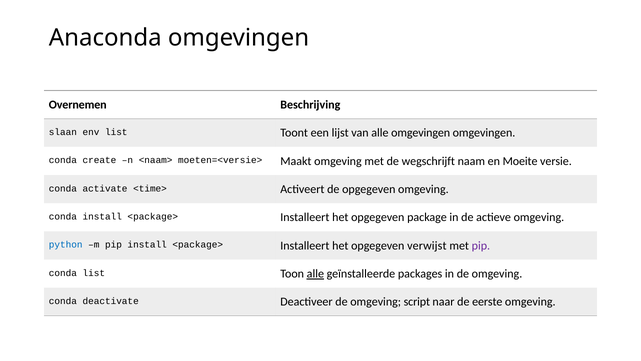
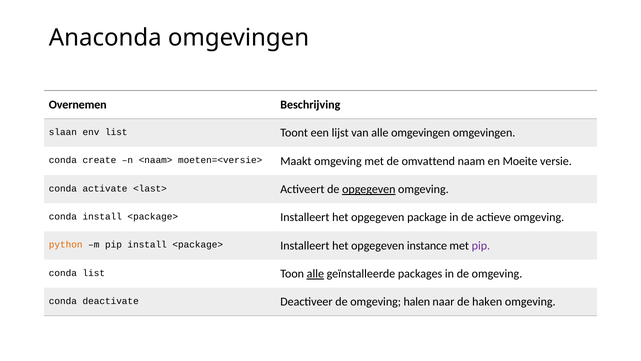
wegschrijft: wegschrijft -> omvattend
<time>: <time> -> <last>
opgegeven at (369, 189) underline: none -> present
python colour: blue -> orange
verwijst: verwijst -> instance
script: script -> halen
eerste: eerste -> haken
